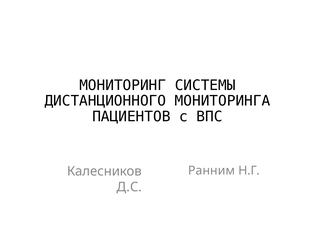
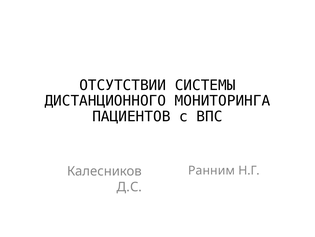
МОНИТОРИНГ: МОНИТОРИНГ -> ОТСУТСТВИИ
